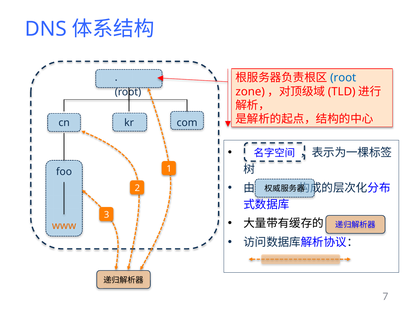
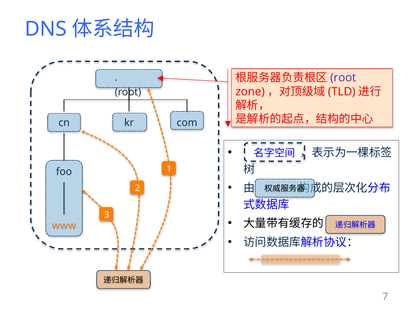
root at (343, 78) colour: blue -> purple
